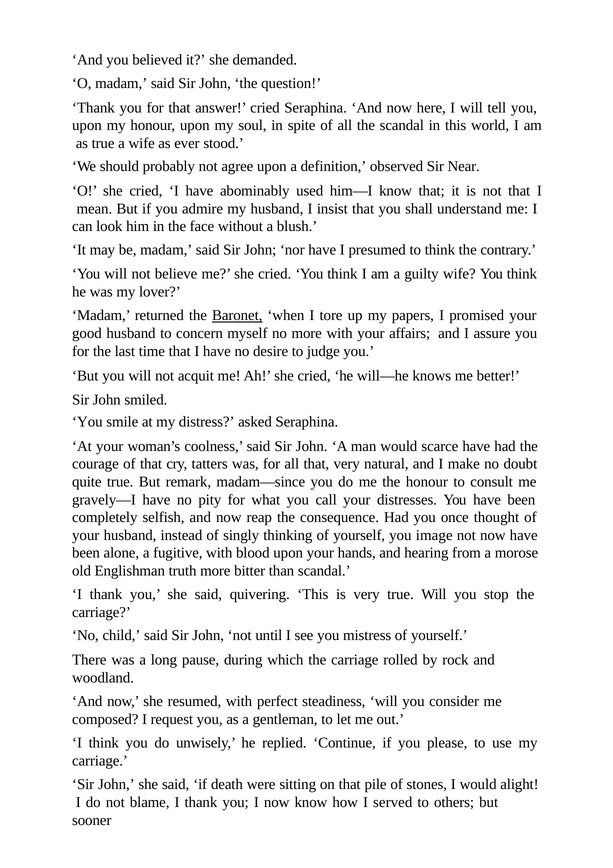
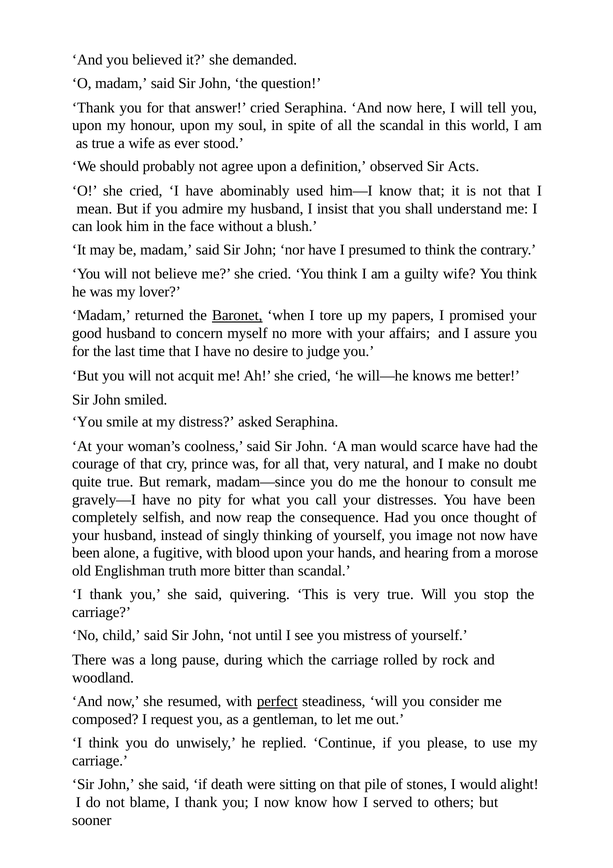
Near: Near -> Acts
tatters: tatters -> prince
perfect underline: none -> present
